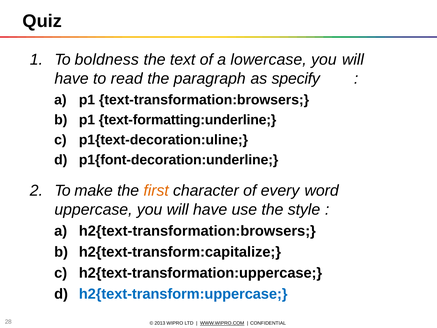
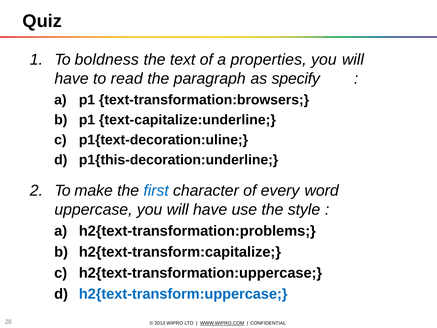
lowercase: lowercase -> properties
text-formatting:underline: text-formatting:underline -> text-capitalize:underline
p1{font-decoration:underline: p1{font-decoration:underline -> p1{this-decoration:underline
first colour: orange -> blue
h2{text-transformation:browsers: h2{text-transformation:browsers -> h2{text-transformation:problems
